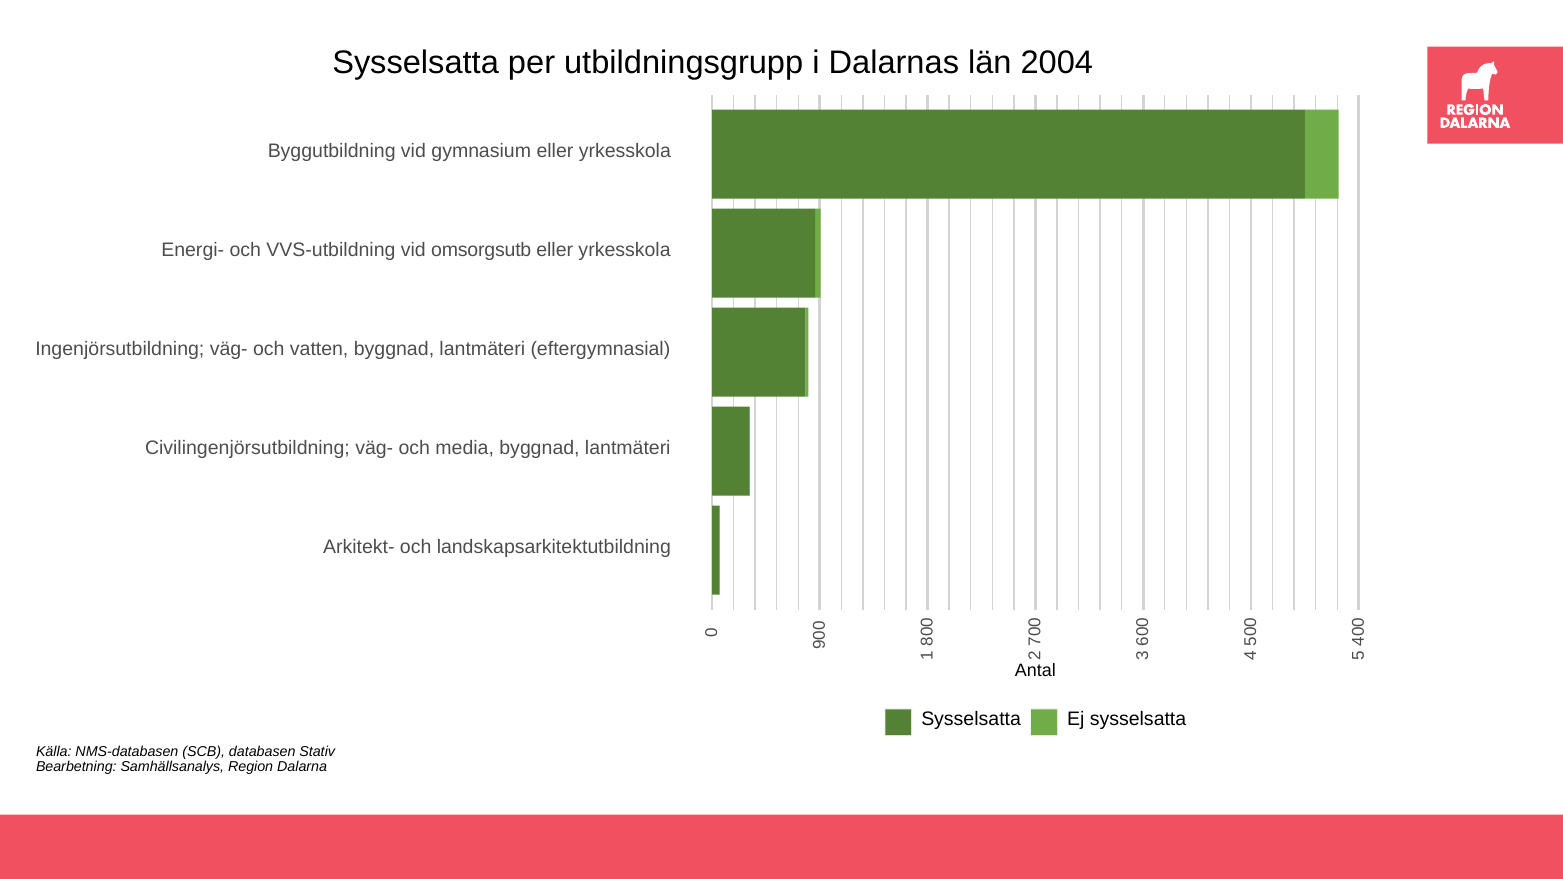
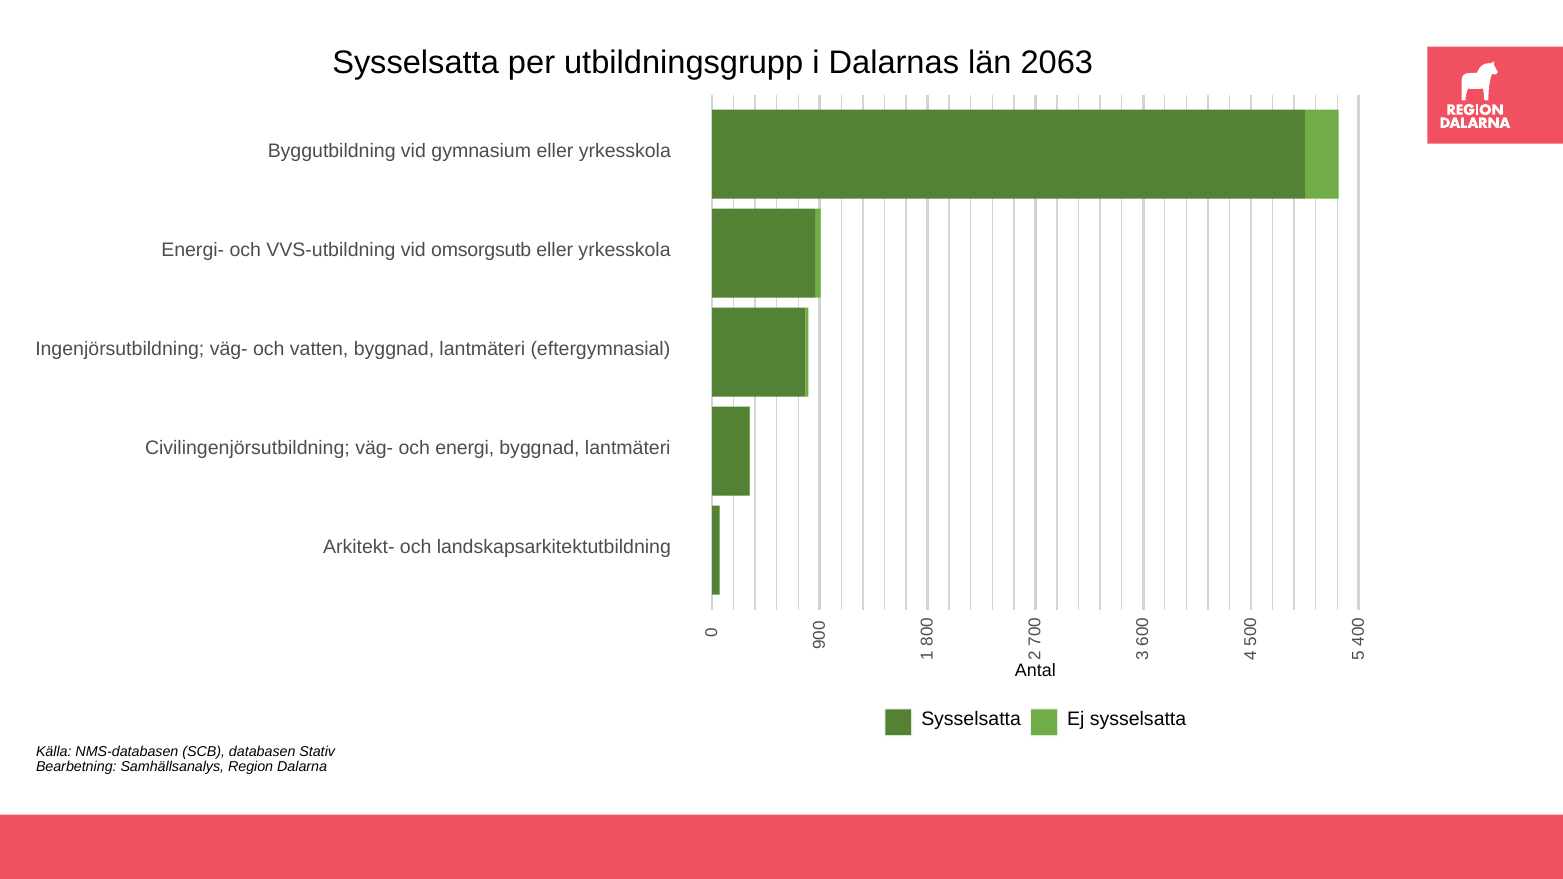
2004: 2004 -> 2063
media: media -> energi
